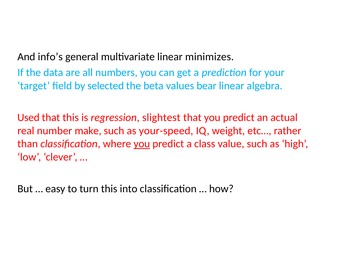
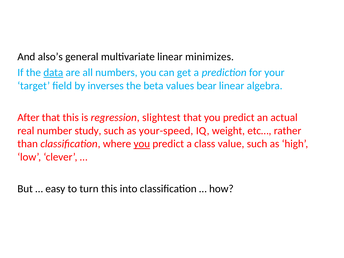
info’s: info’s -> also’s
data underline: none -> present
selected: selected -> inverses
Used: Used -> After
make: make -> study
